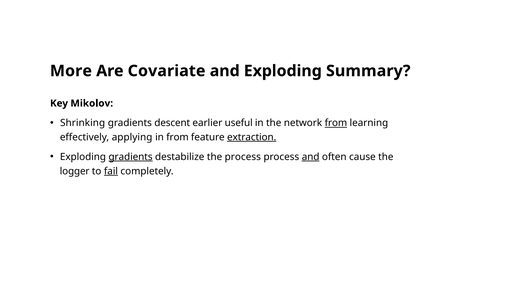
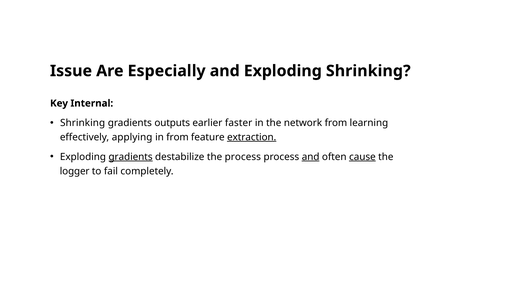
More: More -> Issue
Covariate: Covariate -> Especially
Exploding Summary: Summary -> Shrinking
Mikolov: Mikolov -> Internal
descent: descent -> outputs
useful: useful -> faster
from at (336, 123) underline: present -> none
cause underline: none -> present
fail underline: present -> none
